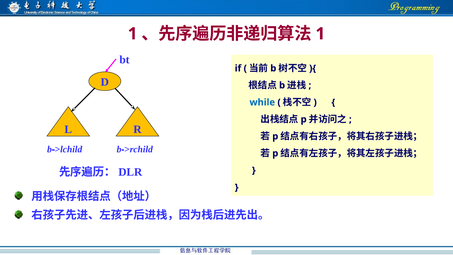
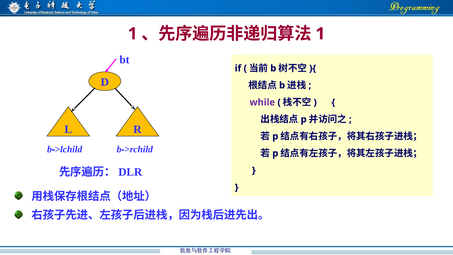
while colour: blue -> purple
